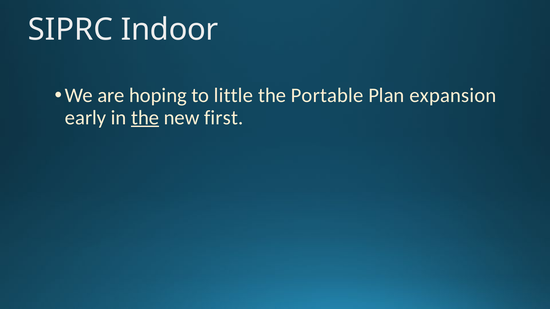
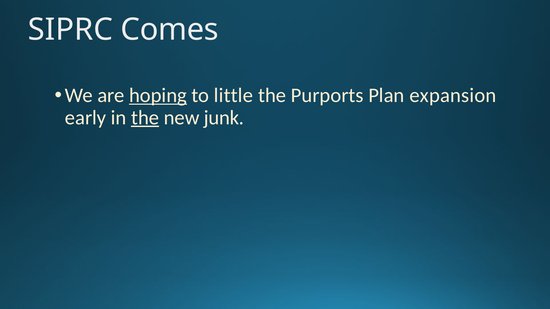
Indoor: Indoor -> Comes
hoping underline: none -> present
Portable: Portable -> Purports
first: first -> junk
